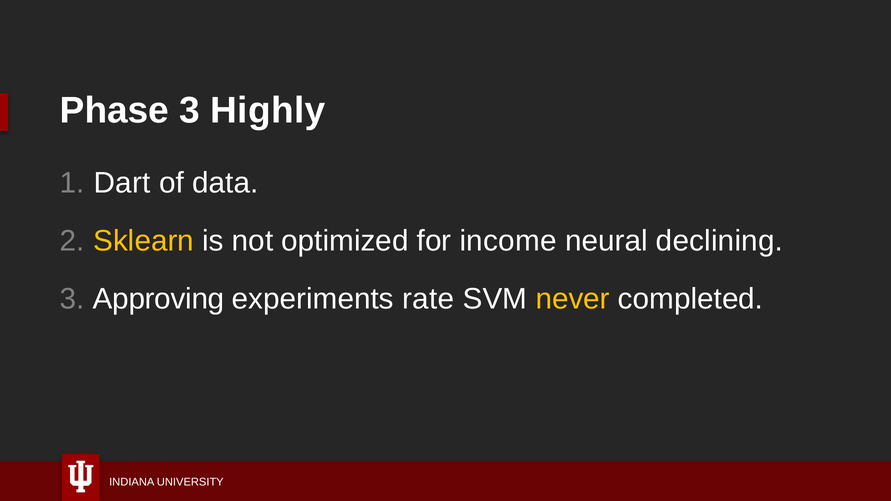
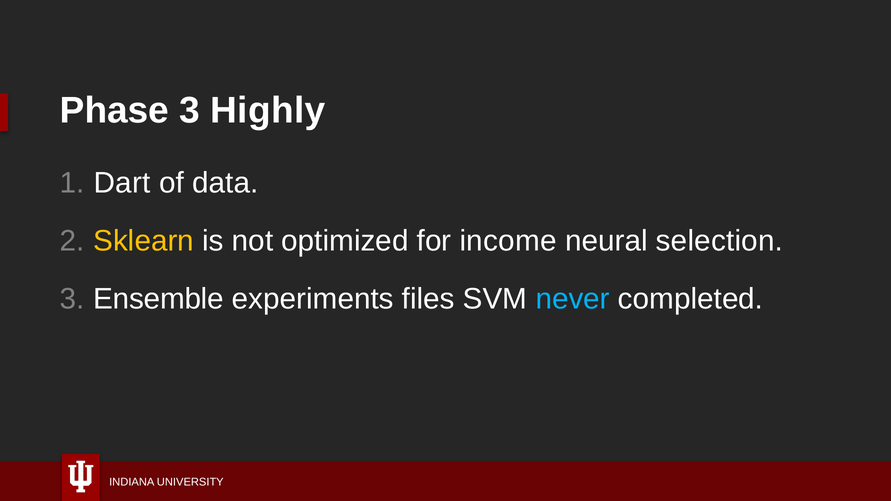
declining: declining -> selection
Approving: Approving -> Ensemble
rate: rate -> files
never colour: yellow -> light blue
